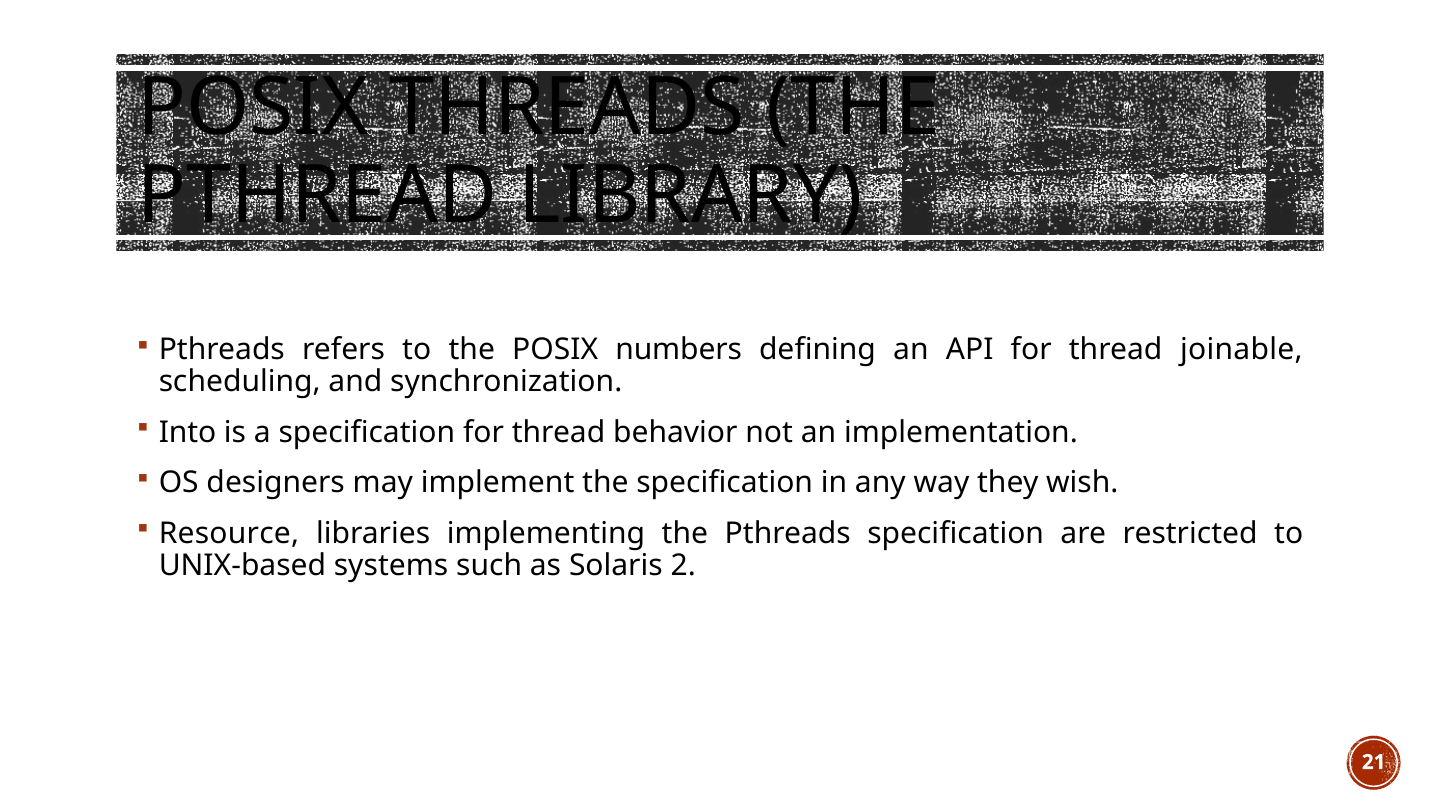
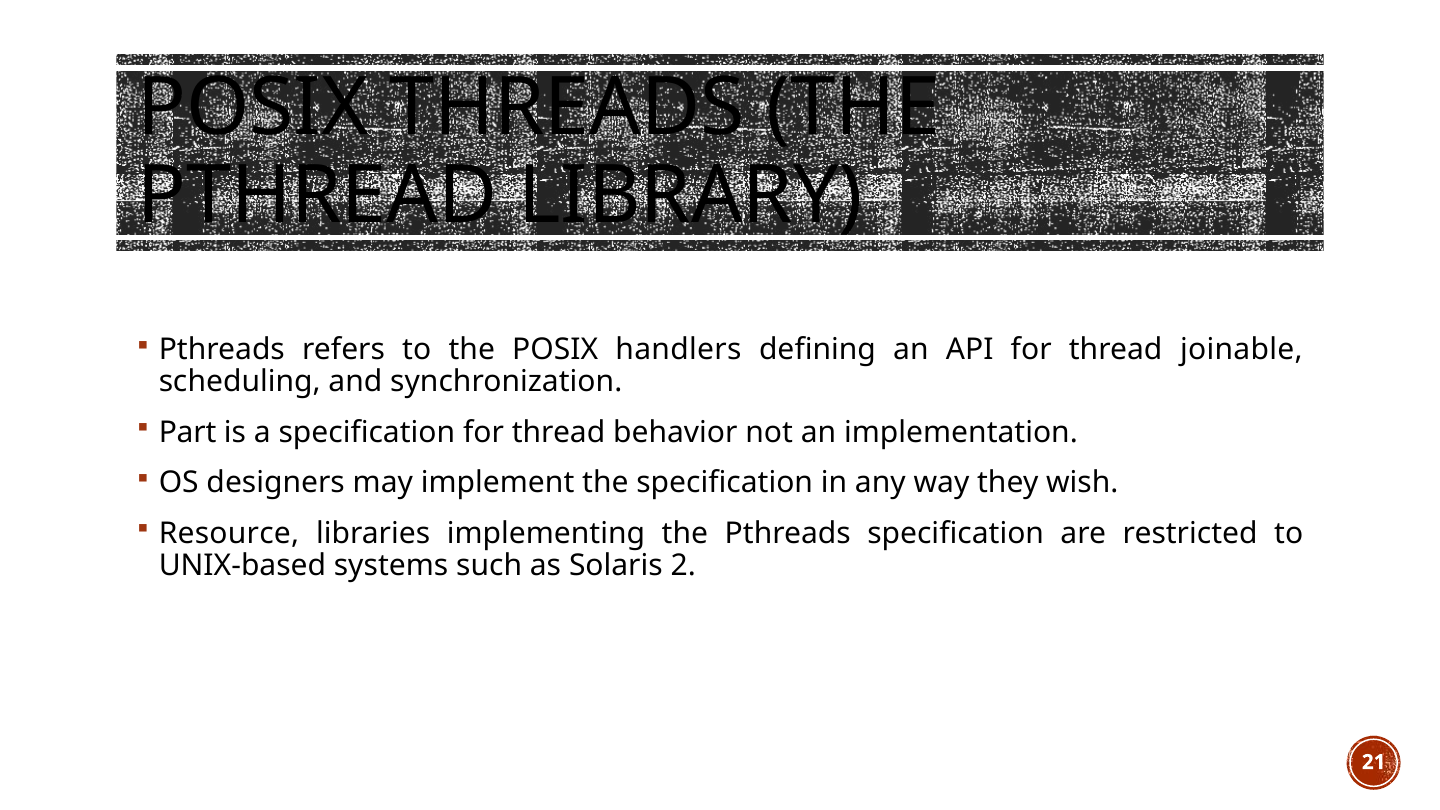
numbers: numbers -> handlers
Into: Into -> Part
